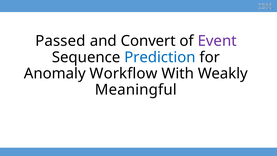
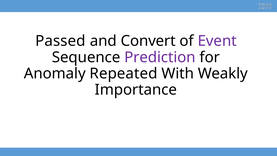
Prediction colour: blue -> purple
Workflow: Workflow -> Repeated
Meaningful: Meaningful -> Importance
